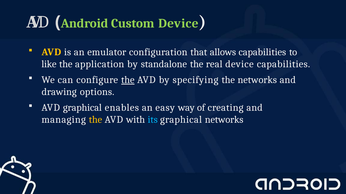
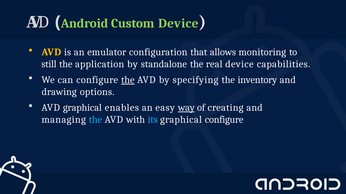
allows capabilities: capabilities -> monitoring
like: like -> still
the networks: networks -> inventory
way underline: none -> present
the at (95, 120) colour: yellow -> light blue
graphical networks: networks -> configure
